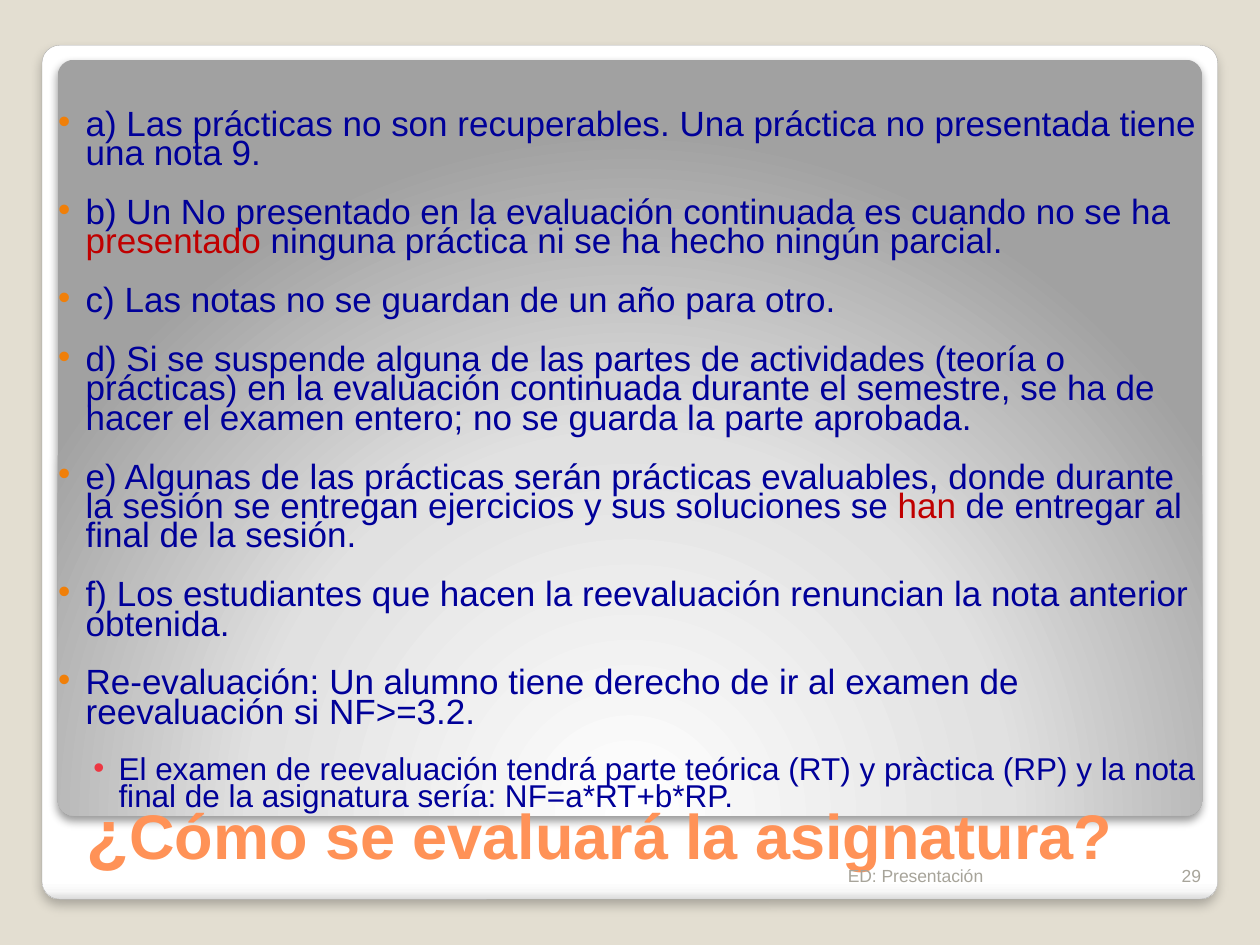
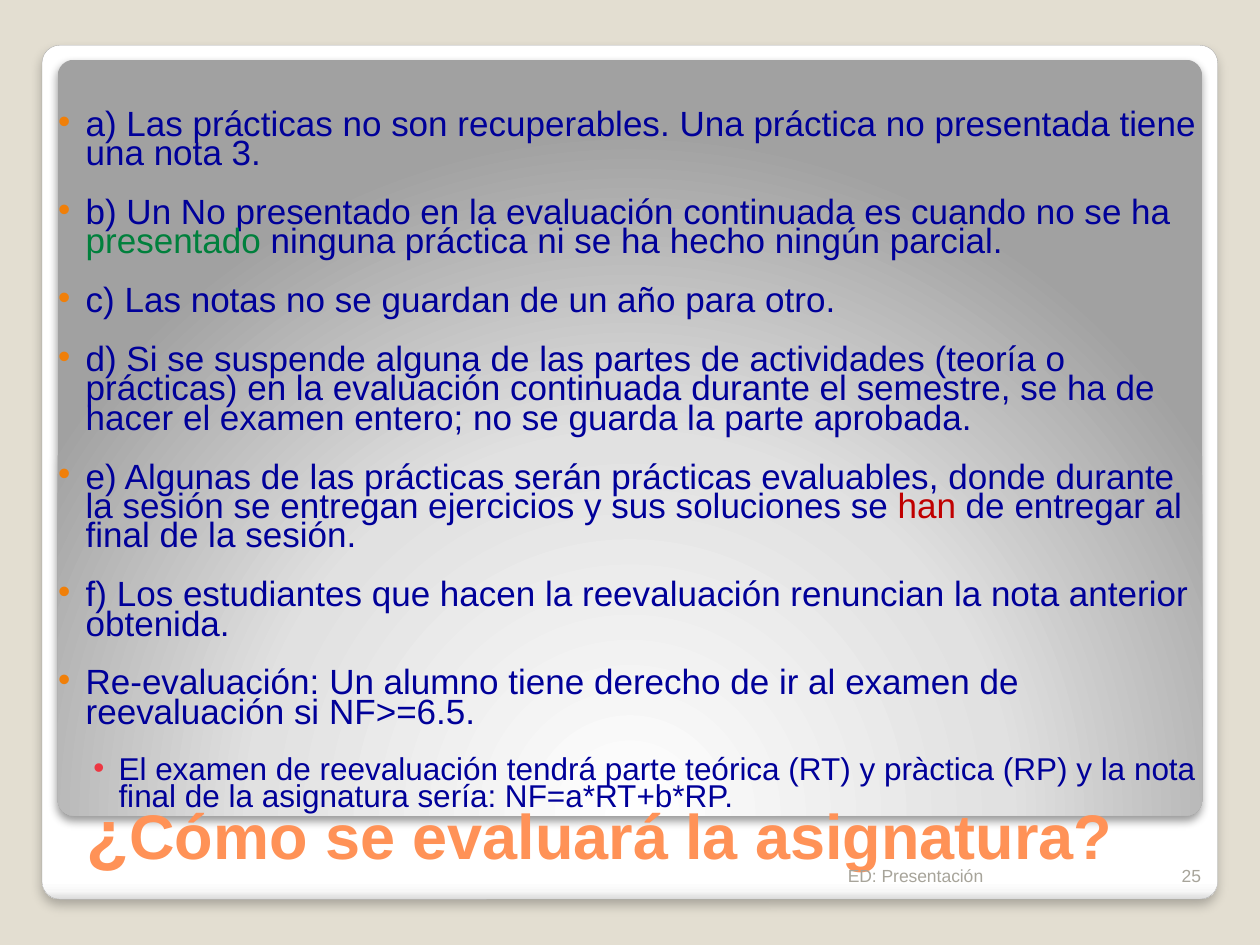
9: 9 -> 3
presentado at (173, 242) colour: red -> green
NF>=3.2: NF>=3.2 -> NF>=6.5
29: 29 -> 25
